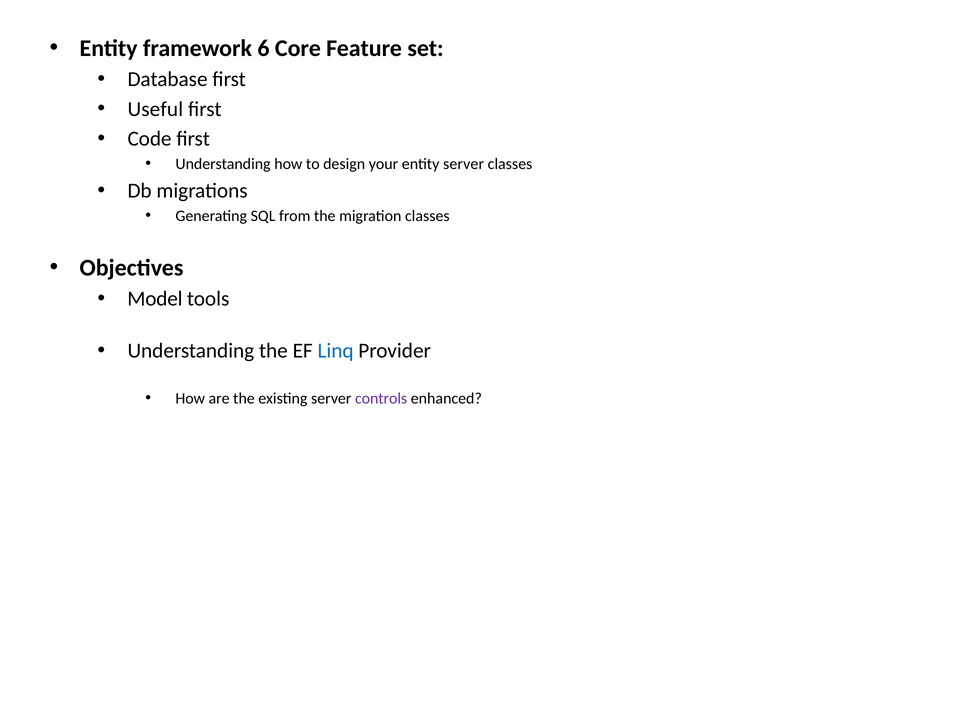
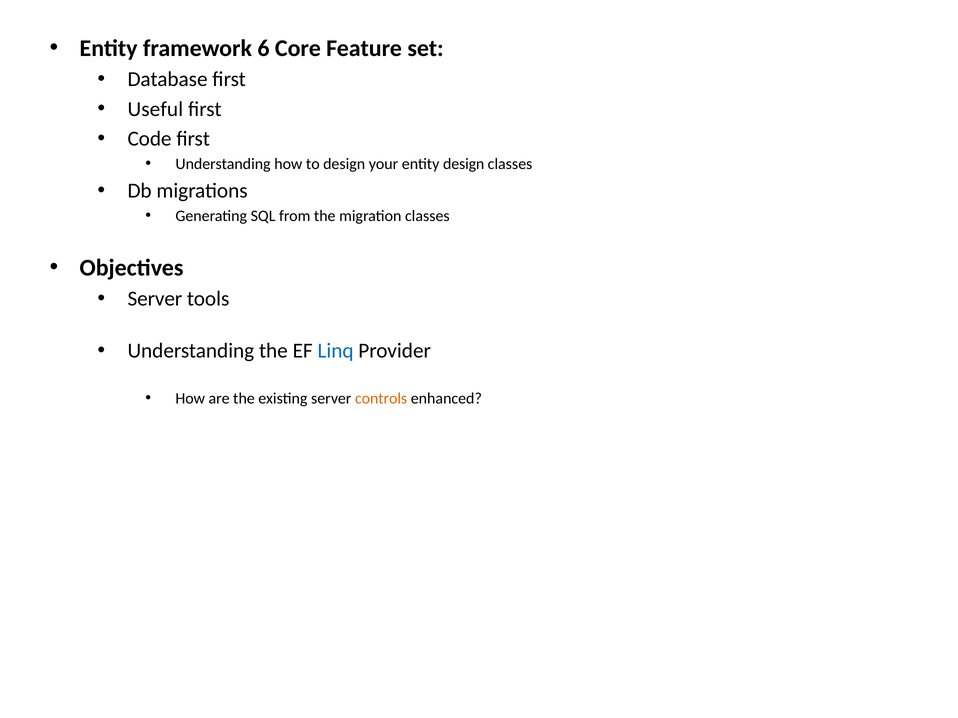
entity server: server -> design
Model at (155, 299): Model -> Server
controls colour: purple -> orange
